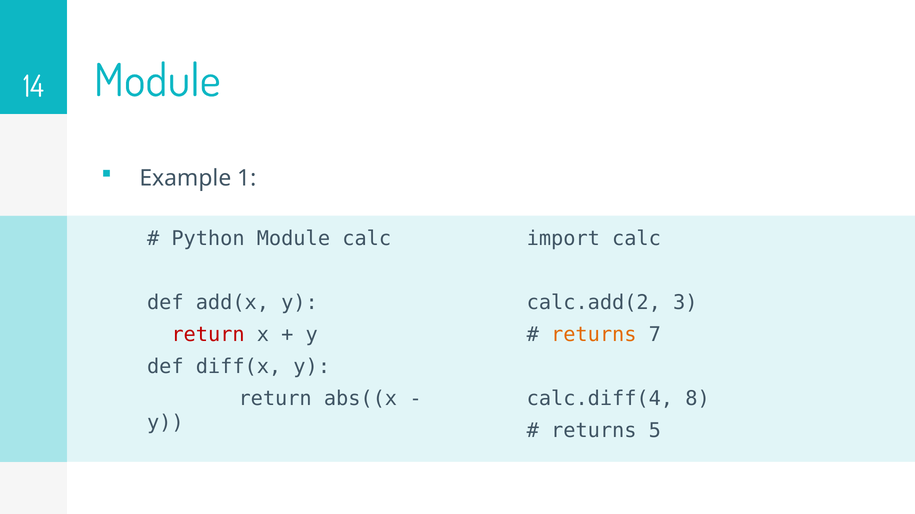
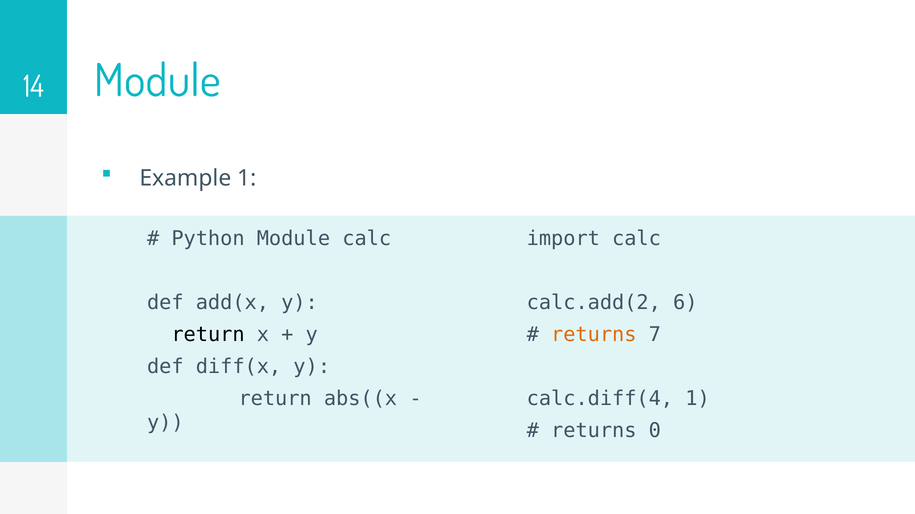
3: 3 -> 6
return at (208, 335) colour: red -> black
calc.diff(4 8: 8 -> 1
5: 5 -> 0
